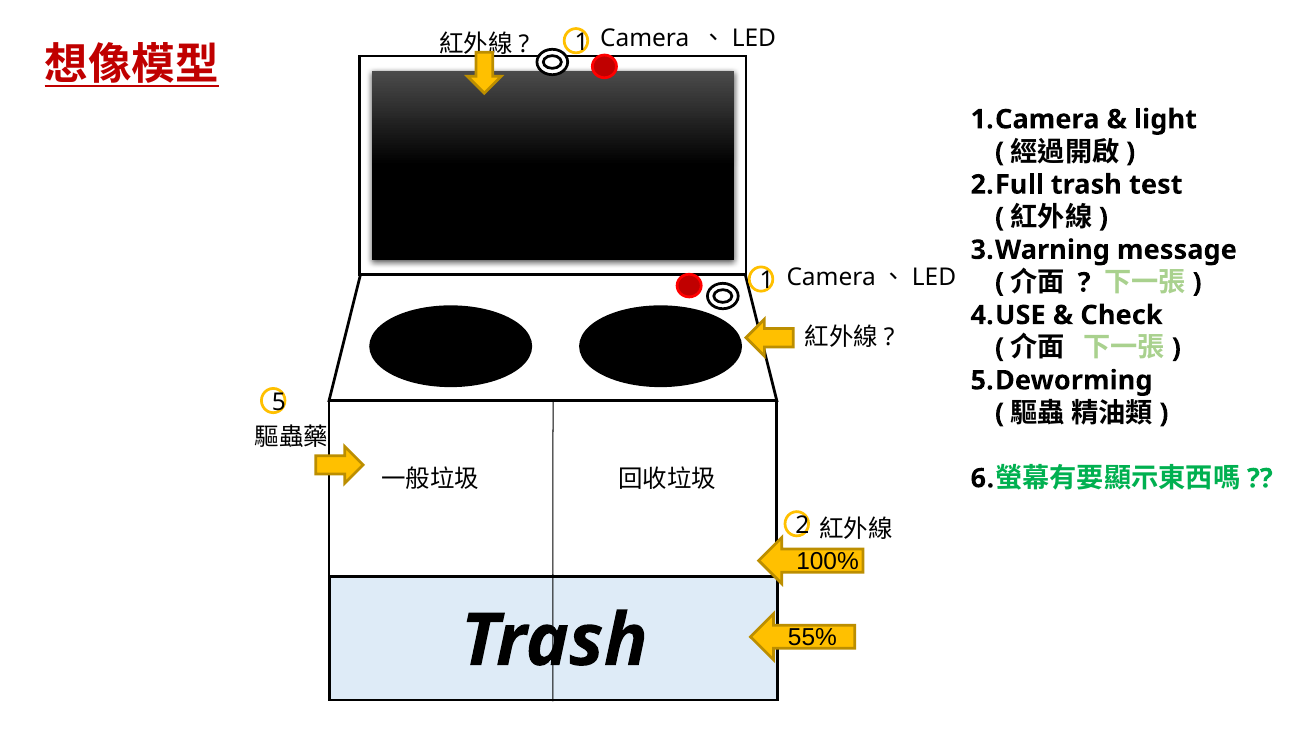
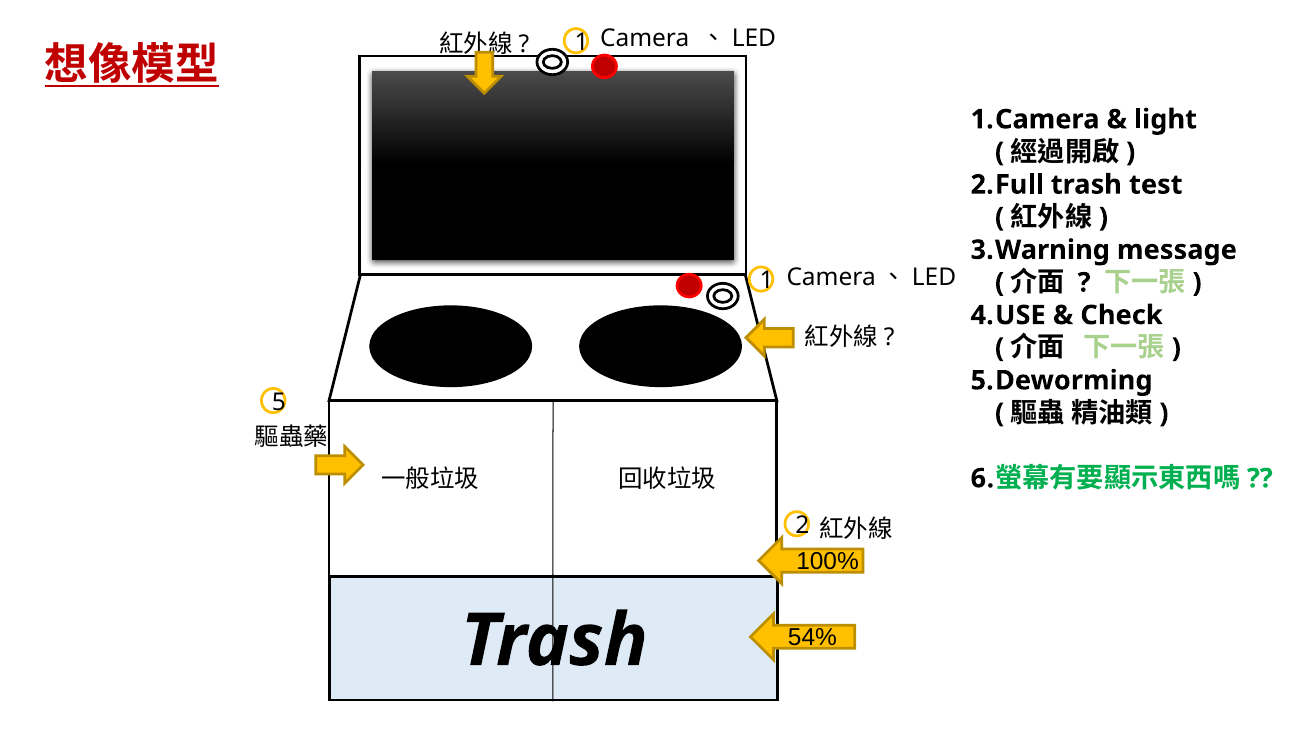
55%: 55% -> 54%
